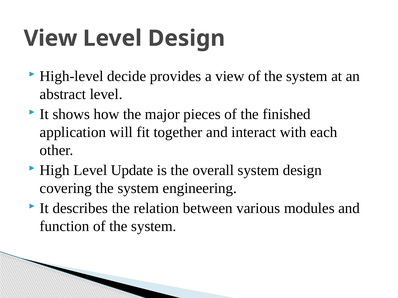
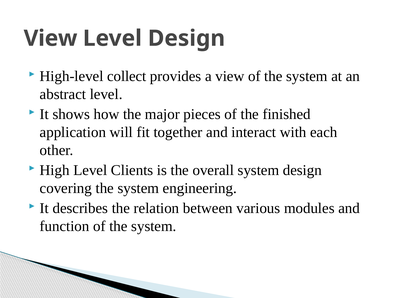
decide: decide -> collect
Update: Update -> Clients
